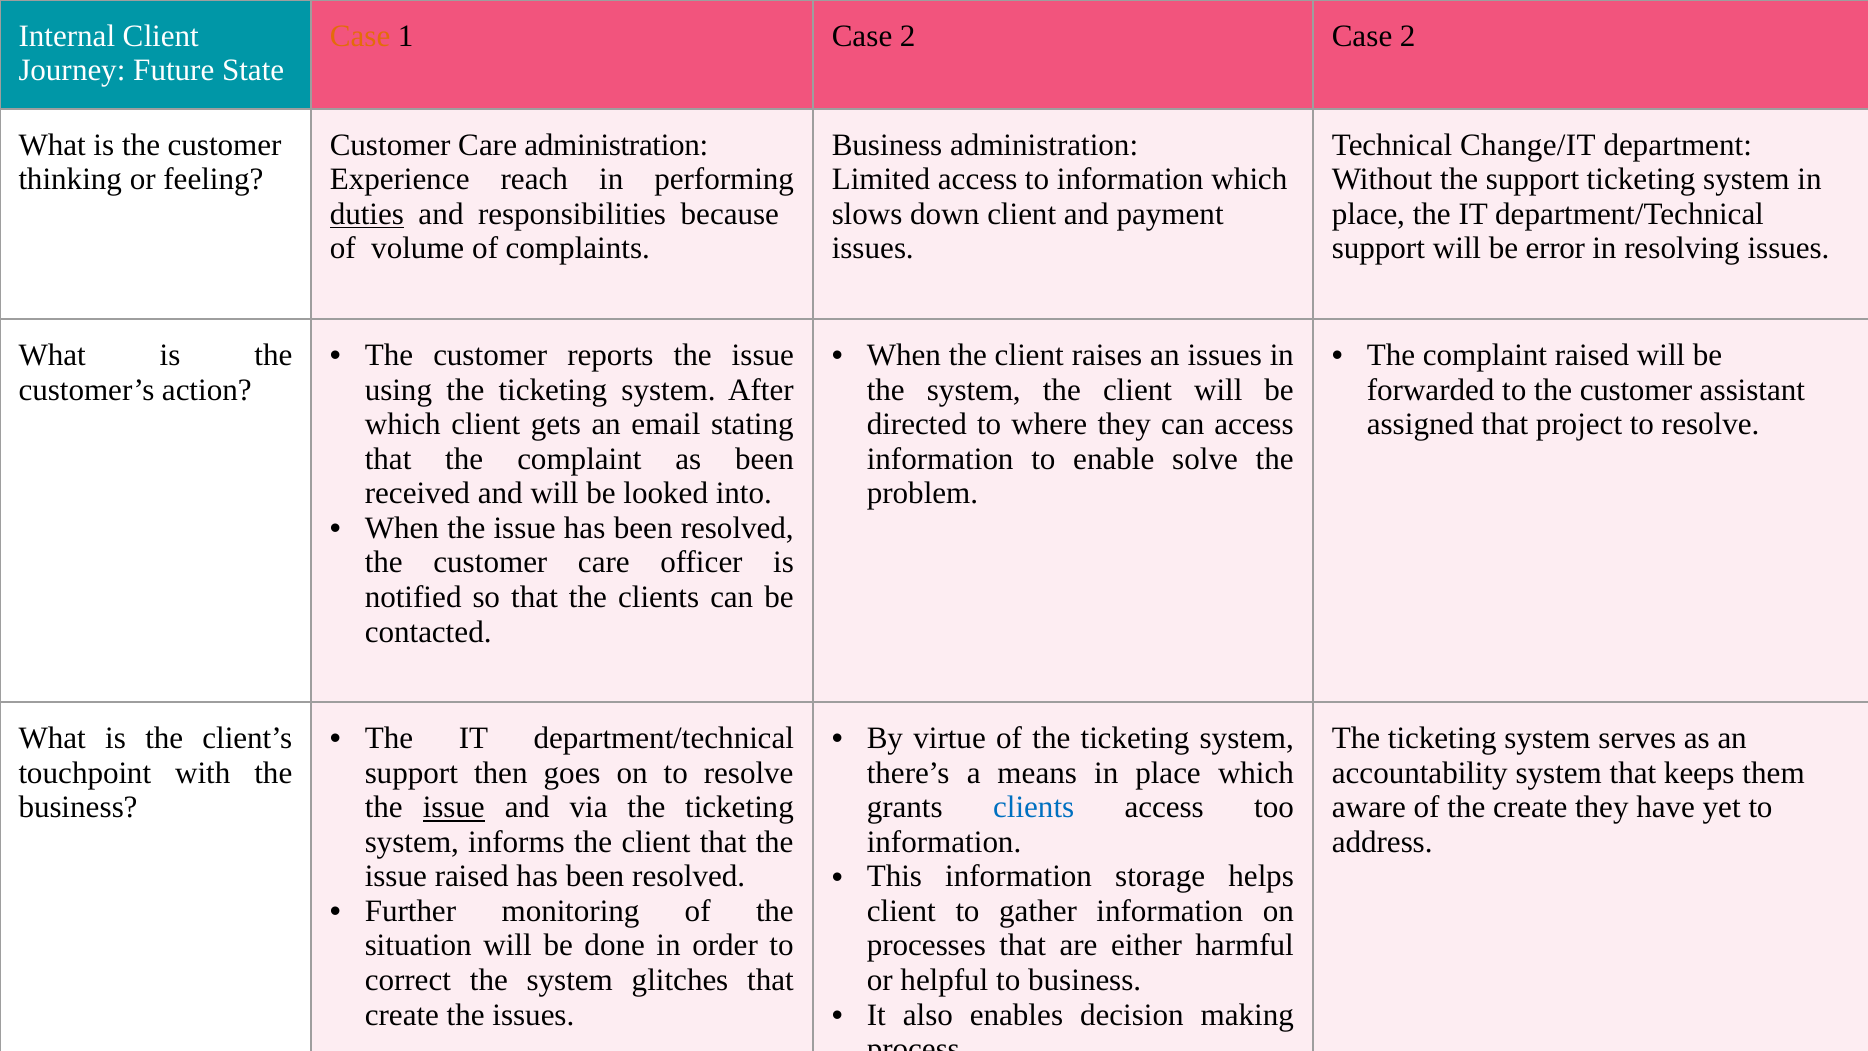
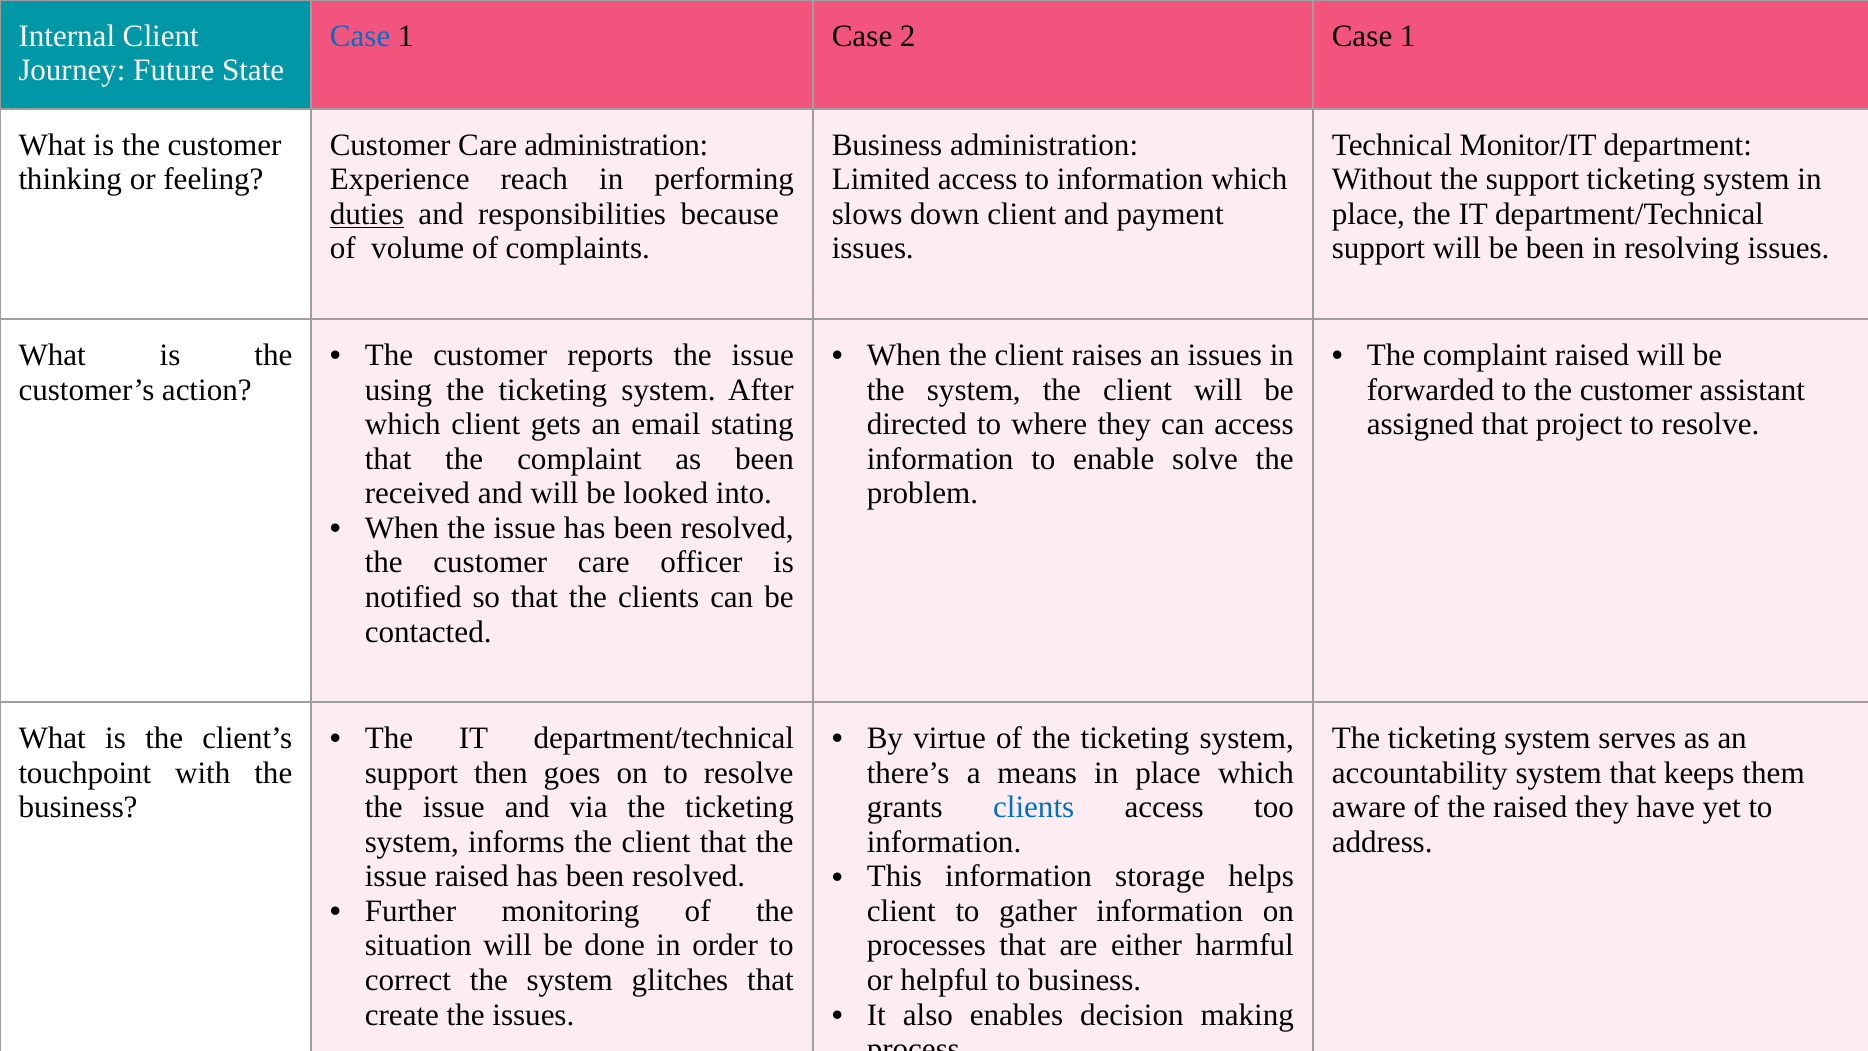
Case at (360, 36) colour: orange -> blue
2 Case 2: 2 -> 1
Change/IT: Change/IT -> Monitor/IT
be error: error -> been
issue at (454, 807) underline: present -> none
the create: create -> raised
